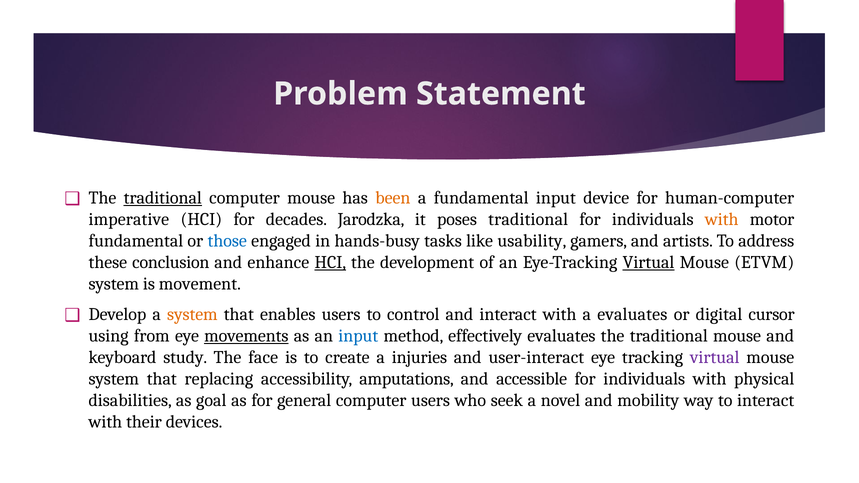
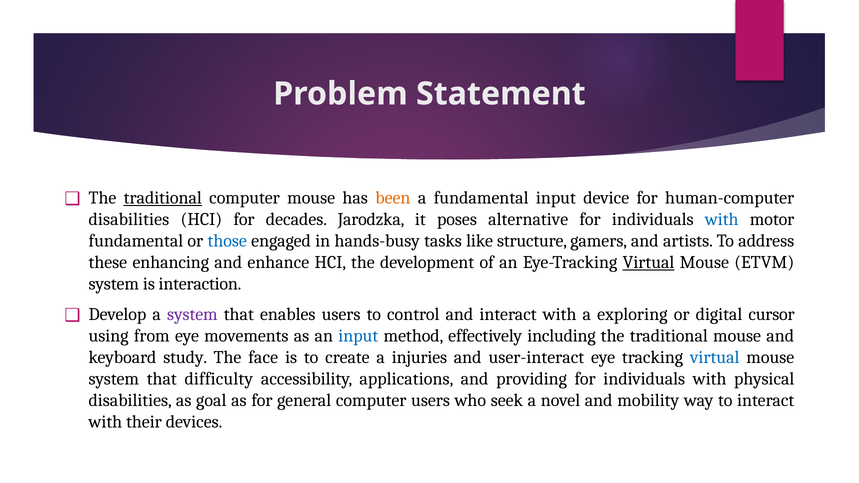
imperative at (129, 219): imperative -> disabilities
poses traditional: traditional -> alternative
with at (722, 219) colour: orange -> blue
usability: usability -> structure
conclusion: conclusion -> enhancing
HCI at (330, 262) underline: present -> none
movement: movement -> interaction
system at (192, 314) colour: orange -> purple
a evaluates: evaluates -> exploring
movements underline: present -> none
effectively evaluates: evaluates -> including
virtual at (715, 357) colour: purple -> blue
replacing: replacing -> difficulty
amputations: amputations -> applications
accessible: accessible -> providing
